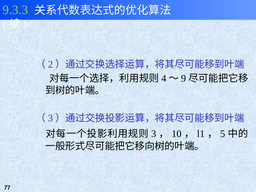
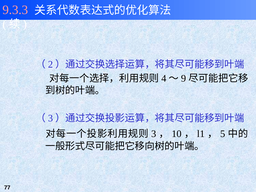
9.3.3 colour: light green -> pink
